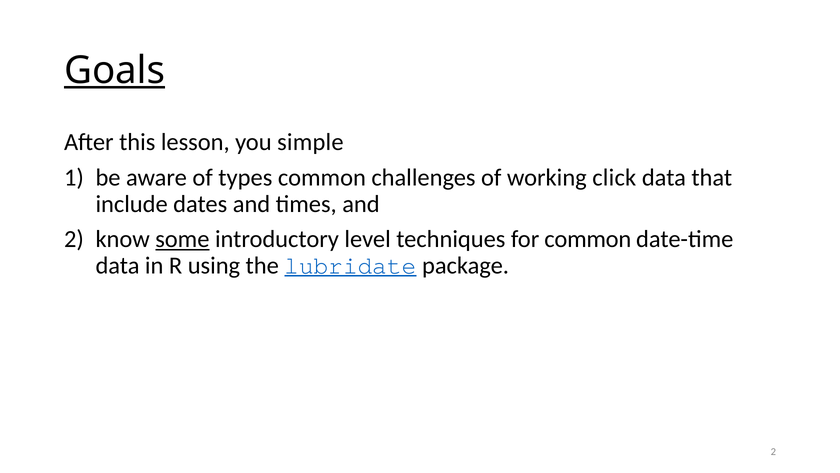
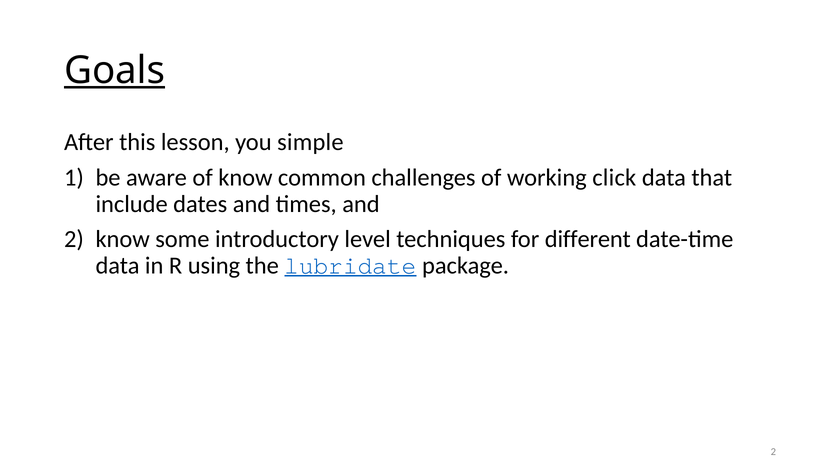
of types: types -> know
some underline: present -> none
for common: common -> different
